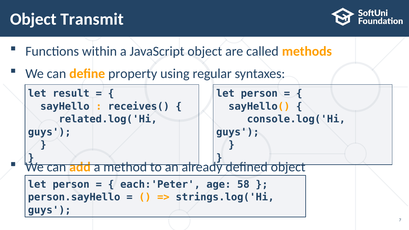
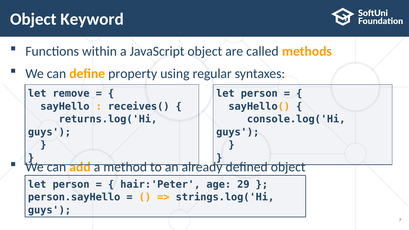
Transmit: Transmit -> Keyword
result: result -> remove
related.log('Hi: related.log('Hi -> returns.log('Hi
each:'Peter: each:'Peter -> hair:'Peter
58: 58 -> 29
